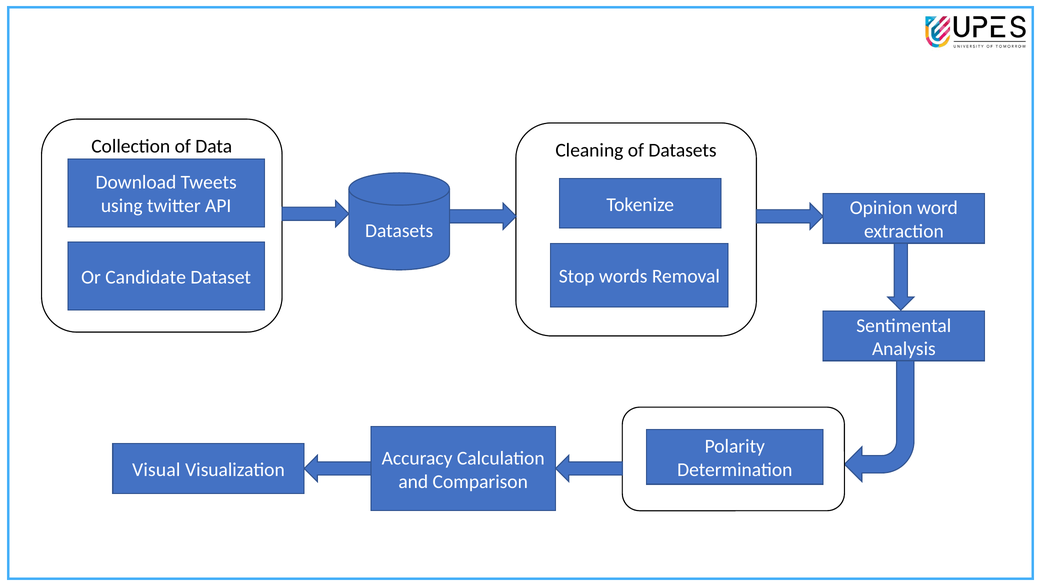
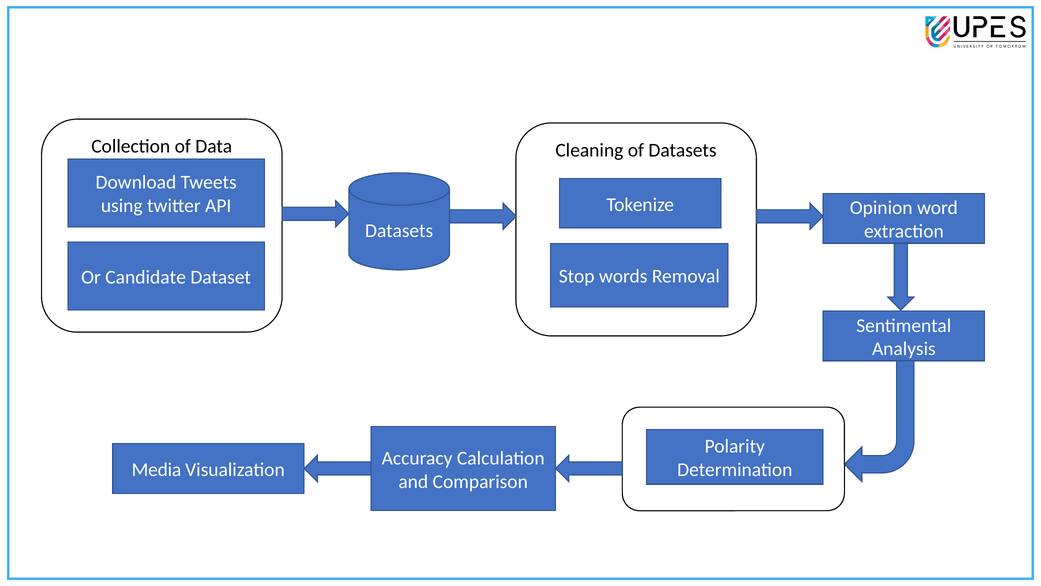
Visual: Visual -> Media
